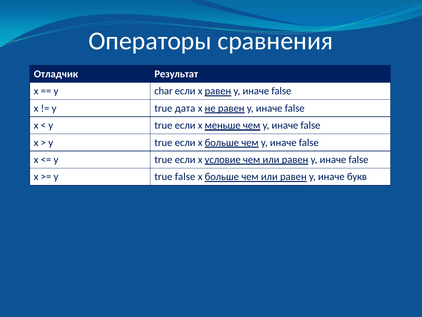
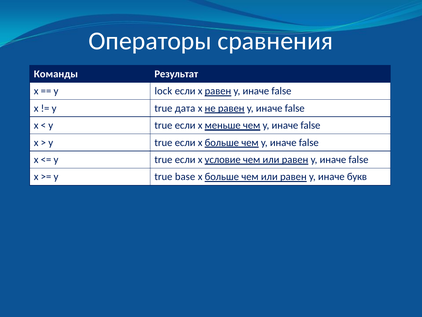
Отладчик: Отладчик -> Команды
char: char -> lock
true false: false -> base
